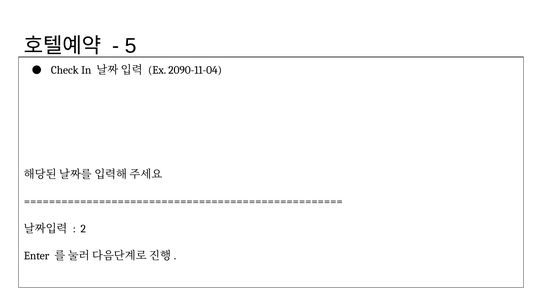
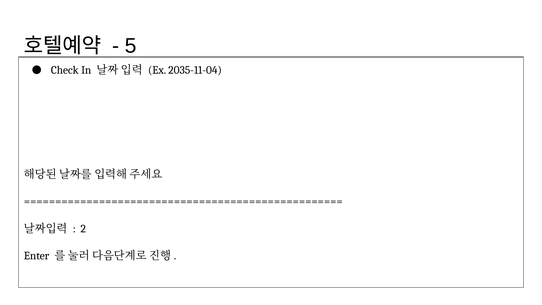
2090-11-04: 2090-11-04 -> 2035-11-04
